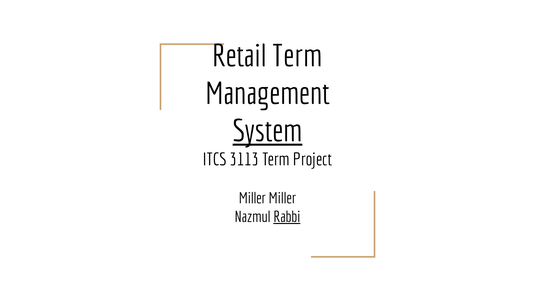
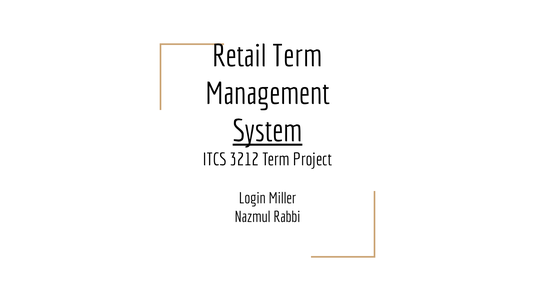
3113: 3113 -> 3212
Miller at (252, 198): Miller -> Login
Rabbi underline: present -> none
